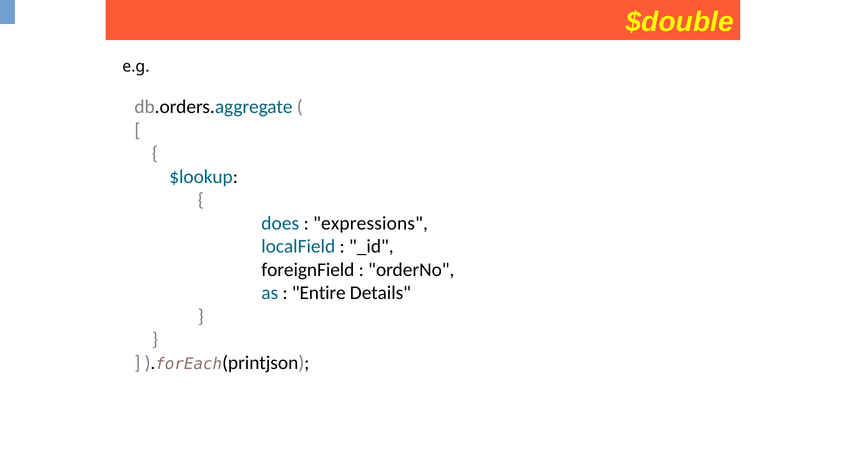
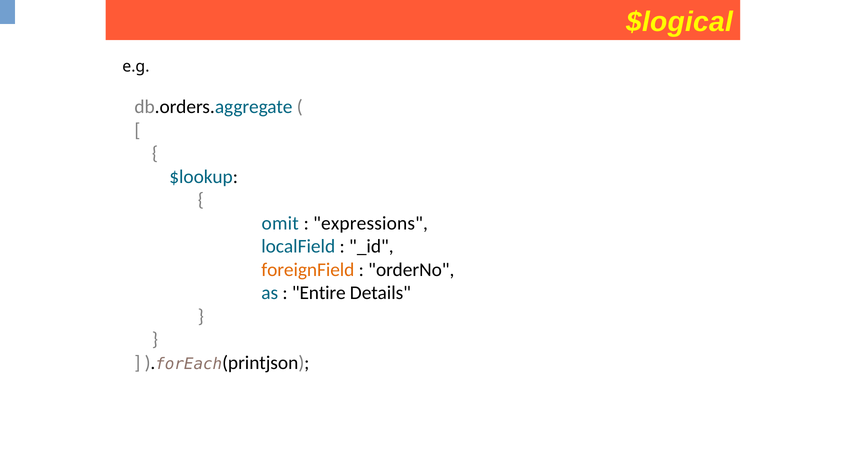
$double: $double -> $logical
does: does -> omit
foreignField colour: black -> orange
